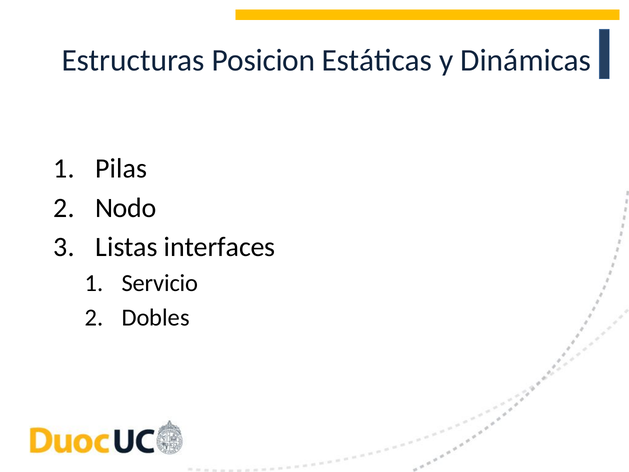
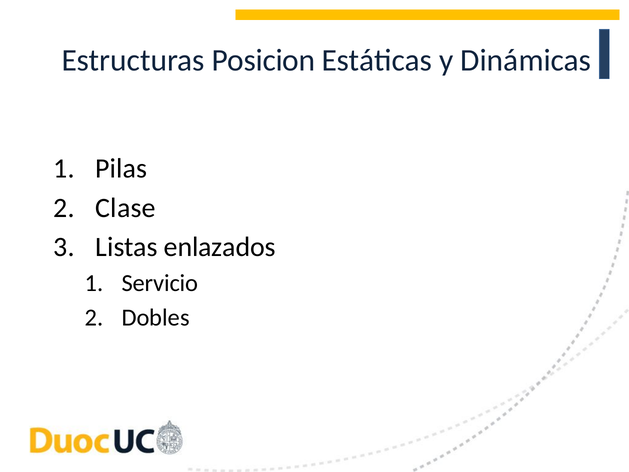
Nodo: Nodo -> Clase
interfaces: interfaces -> enlazados
